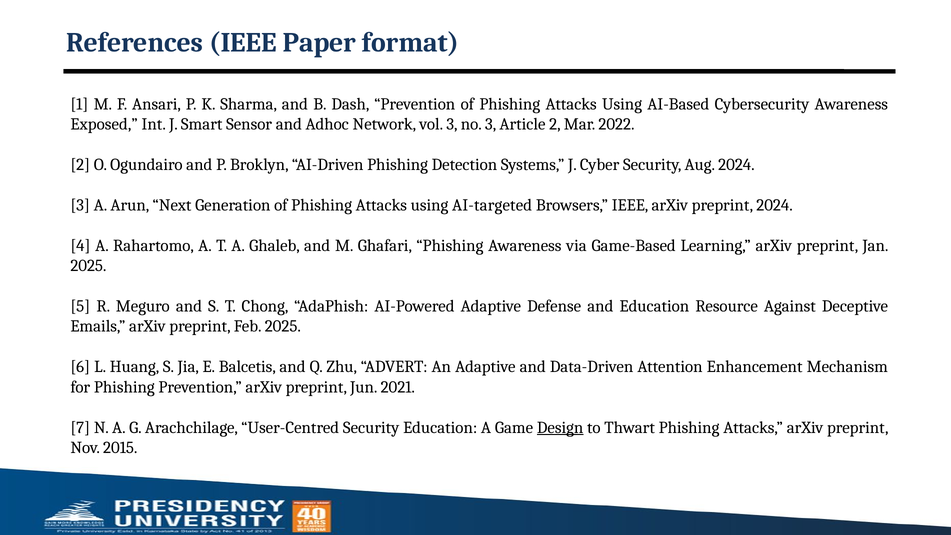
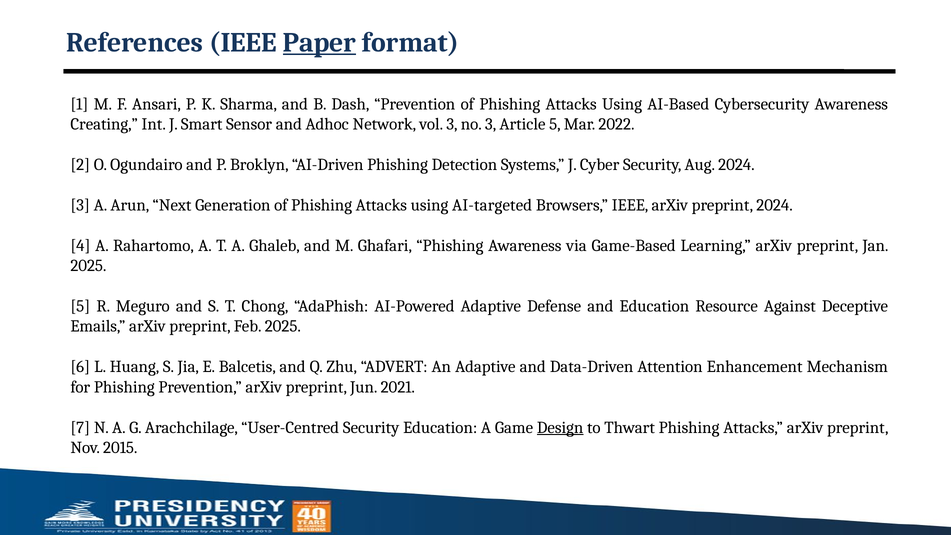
Paper underline: none -> present
Exposed: Exposed -> Creating
Article 2: 2 -> 5
